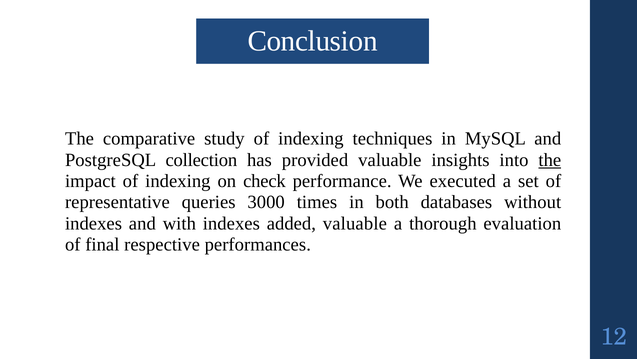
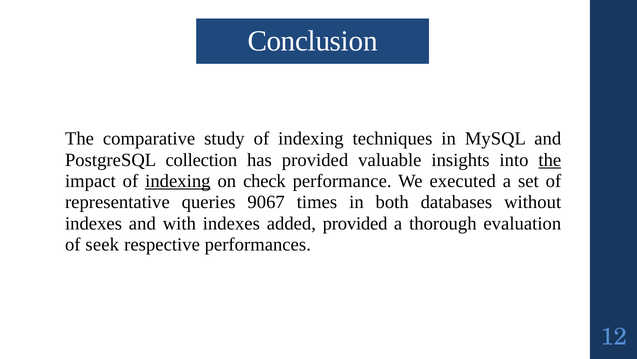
indexing at (178, 181) underline: none -> present
3000: 3000 -> 9067
added valuable: valuable -> provided
final: final -> seek
